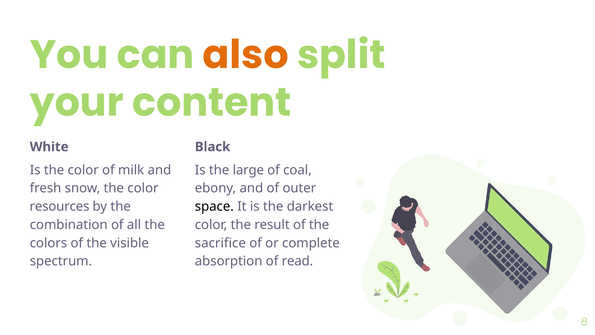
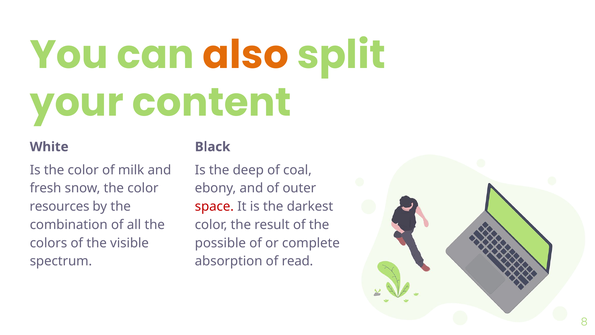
large: large -> deep
space colour: black -> red
sacrifice: sacrifice -> possible
